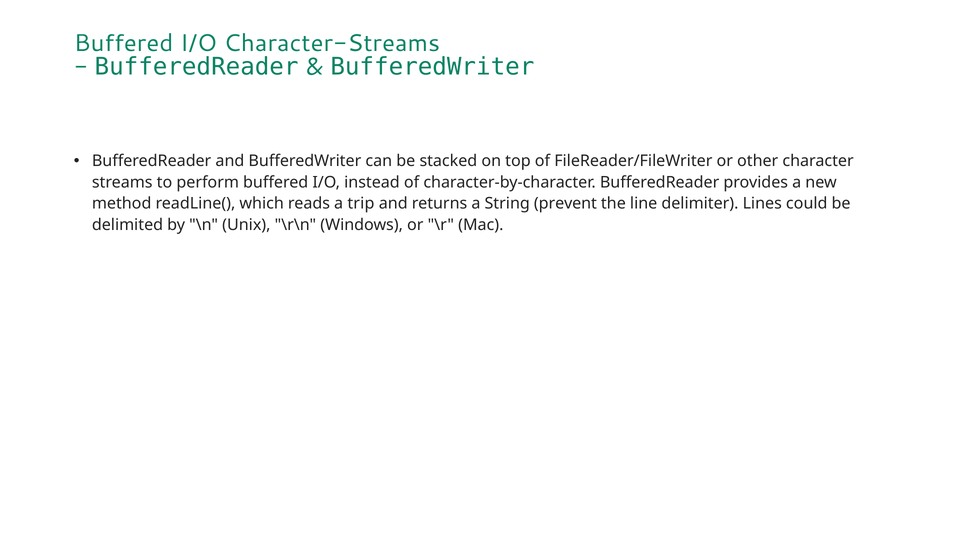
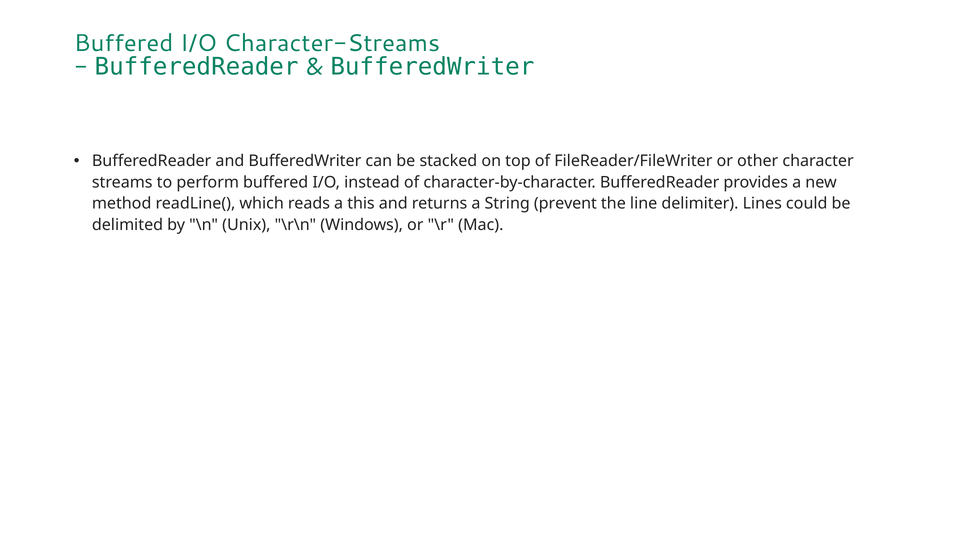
trip: trip -> this
